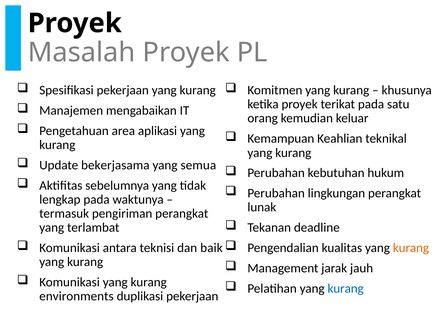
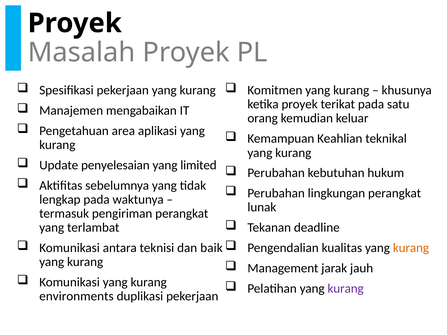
bekerjasama: bekerjasama -> penyelesaian
semua: semua -> limited
kurang at (346, 289) colour: blue -> purple
